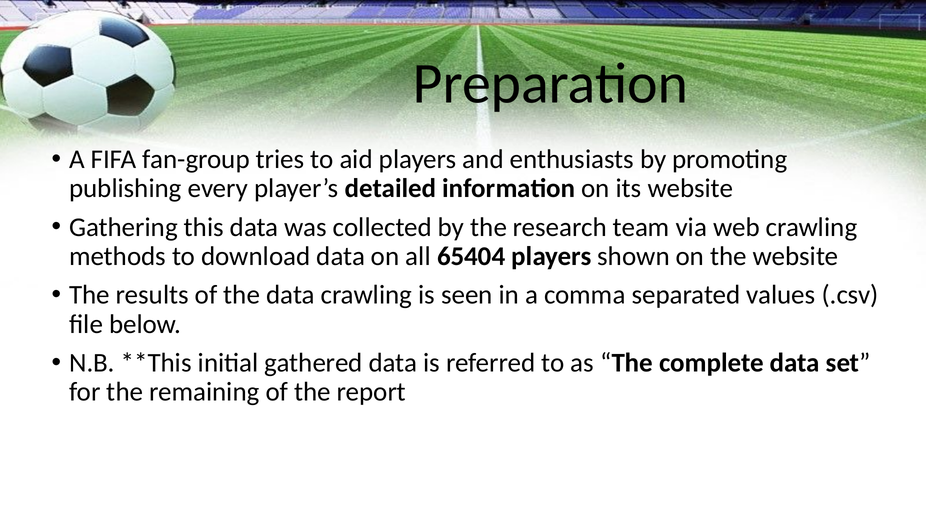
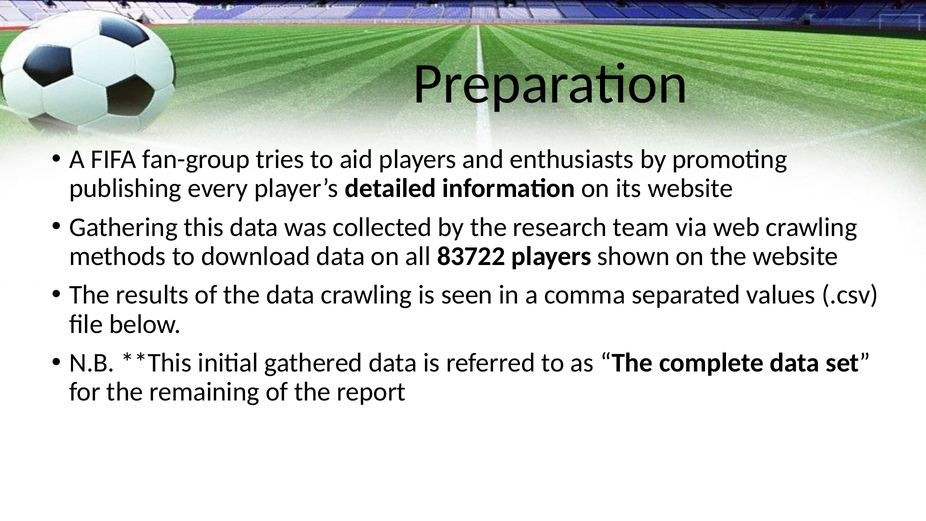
65404: 65404 -> 83722
